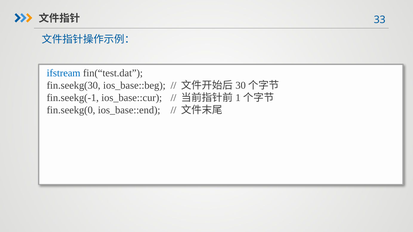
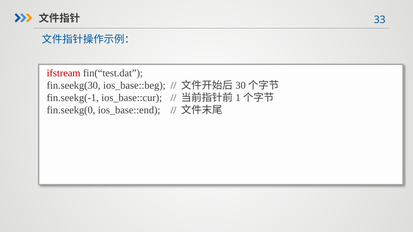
ifstream colour: blue -> red
